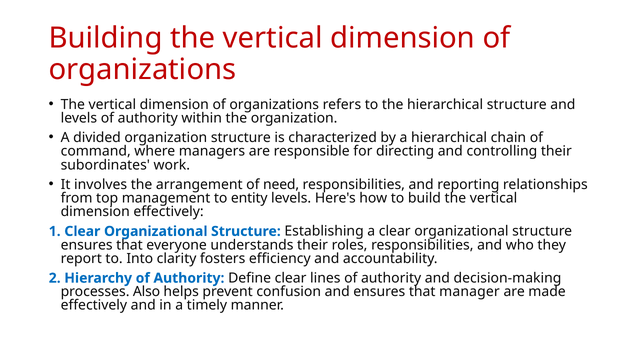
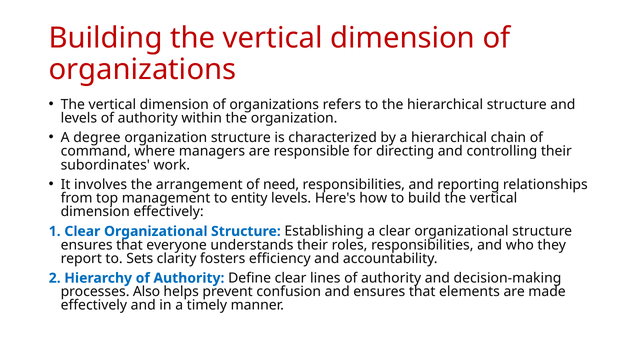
divided: divided -> degree
Into: Into -> Sets
manager: manager -> elements
